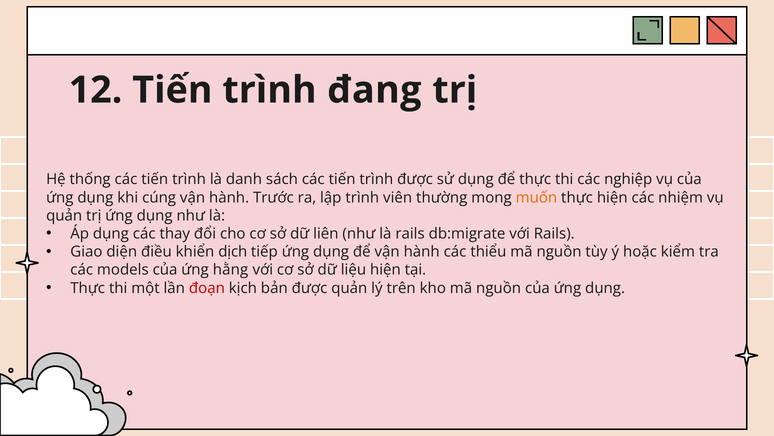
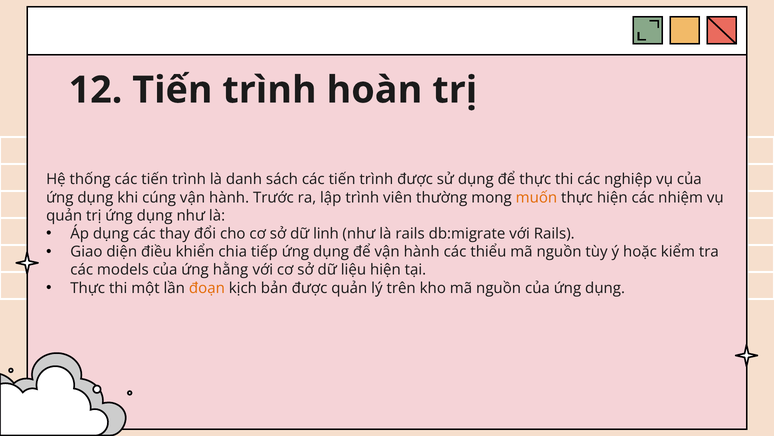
đang: đang -> hoàn
liên: liên -> linh
dịch: dịch -> chia
đoạn colour: red -> orange
